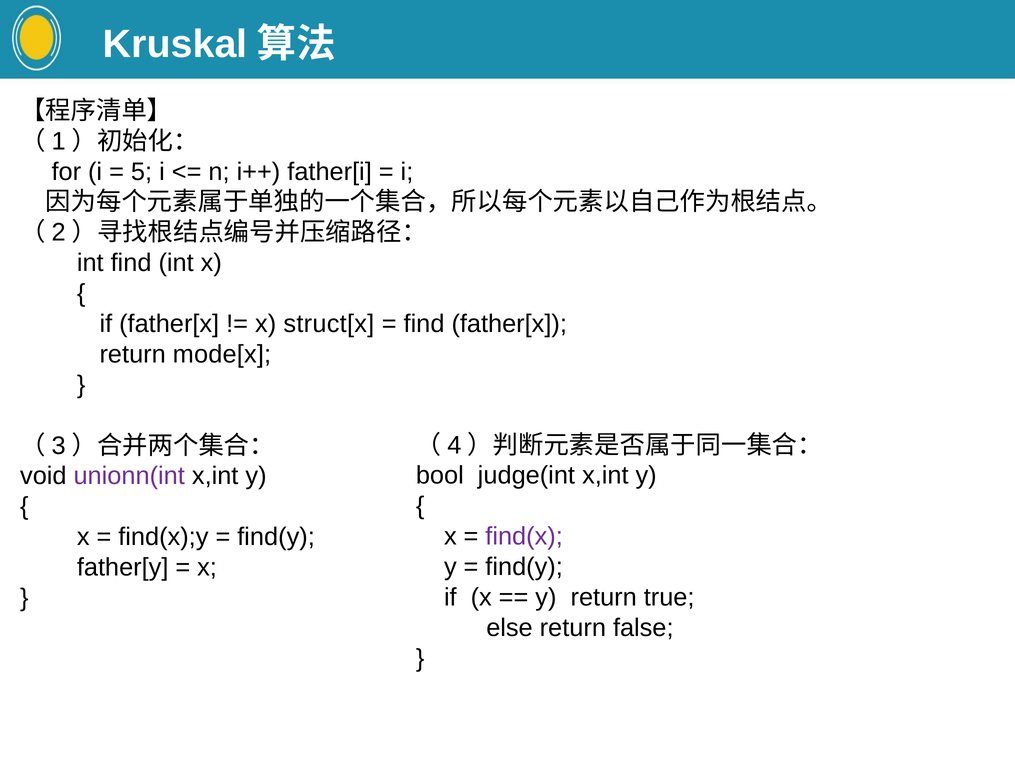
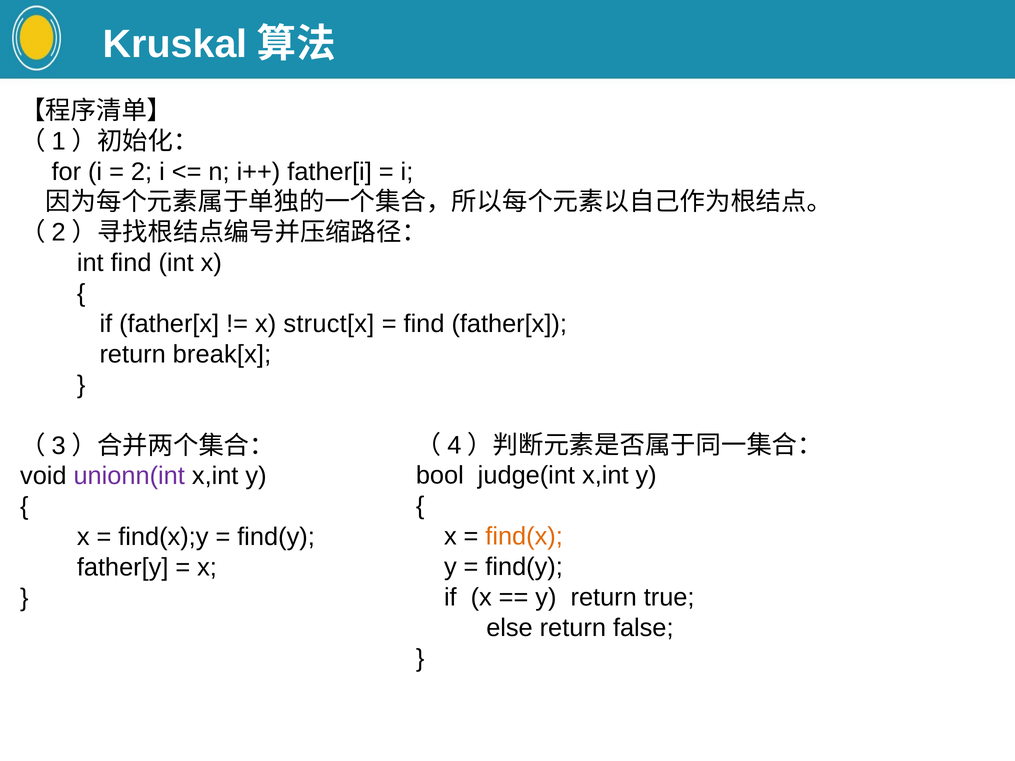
5: 5 -> 2
mode[x: mode[x -> break[x
find(x colour: purple -> orange
